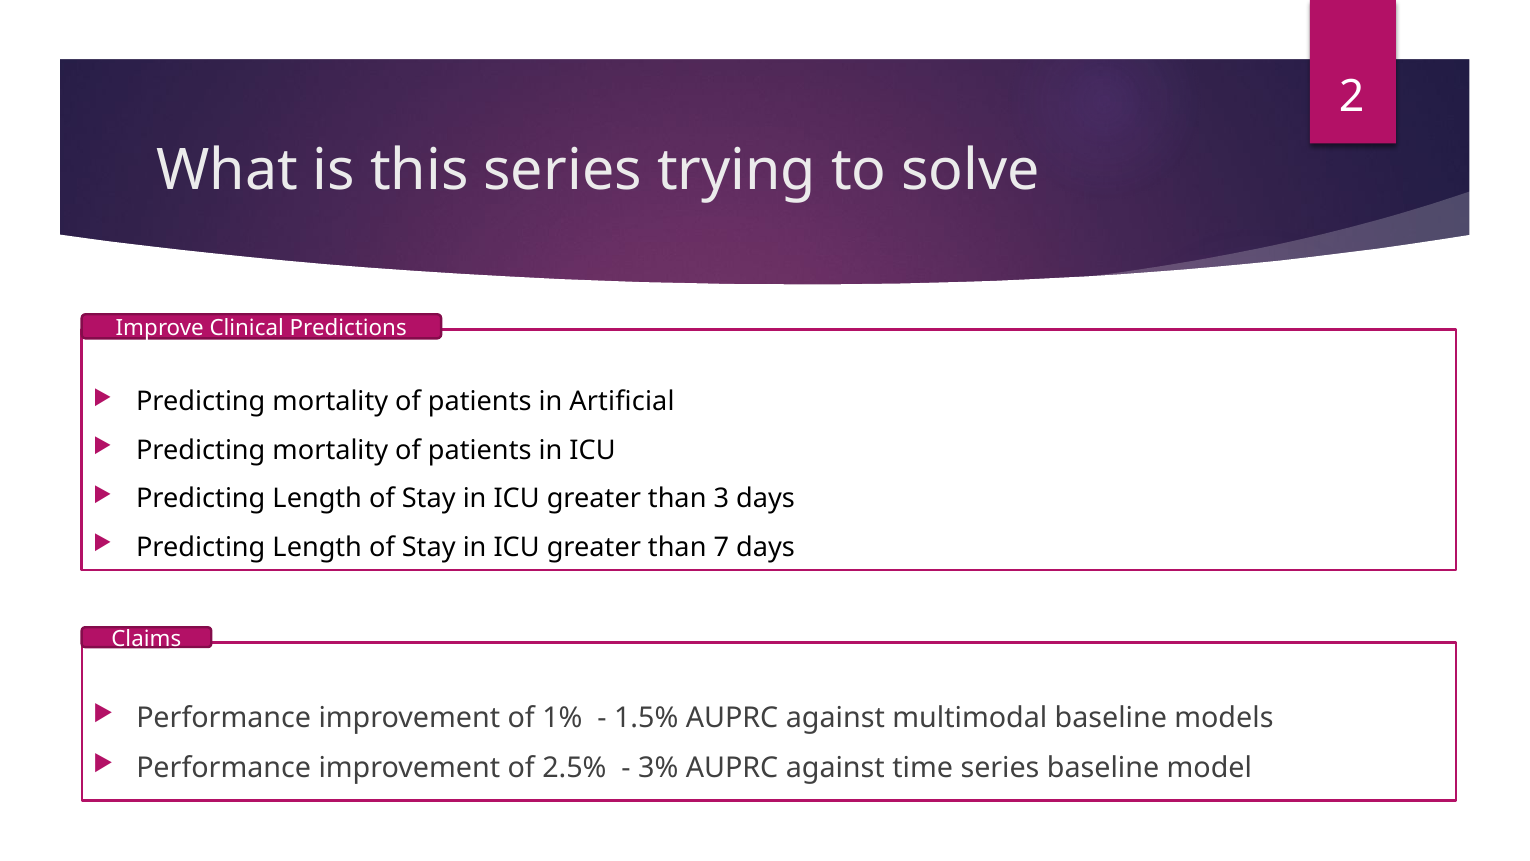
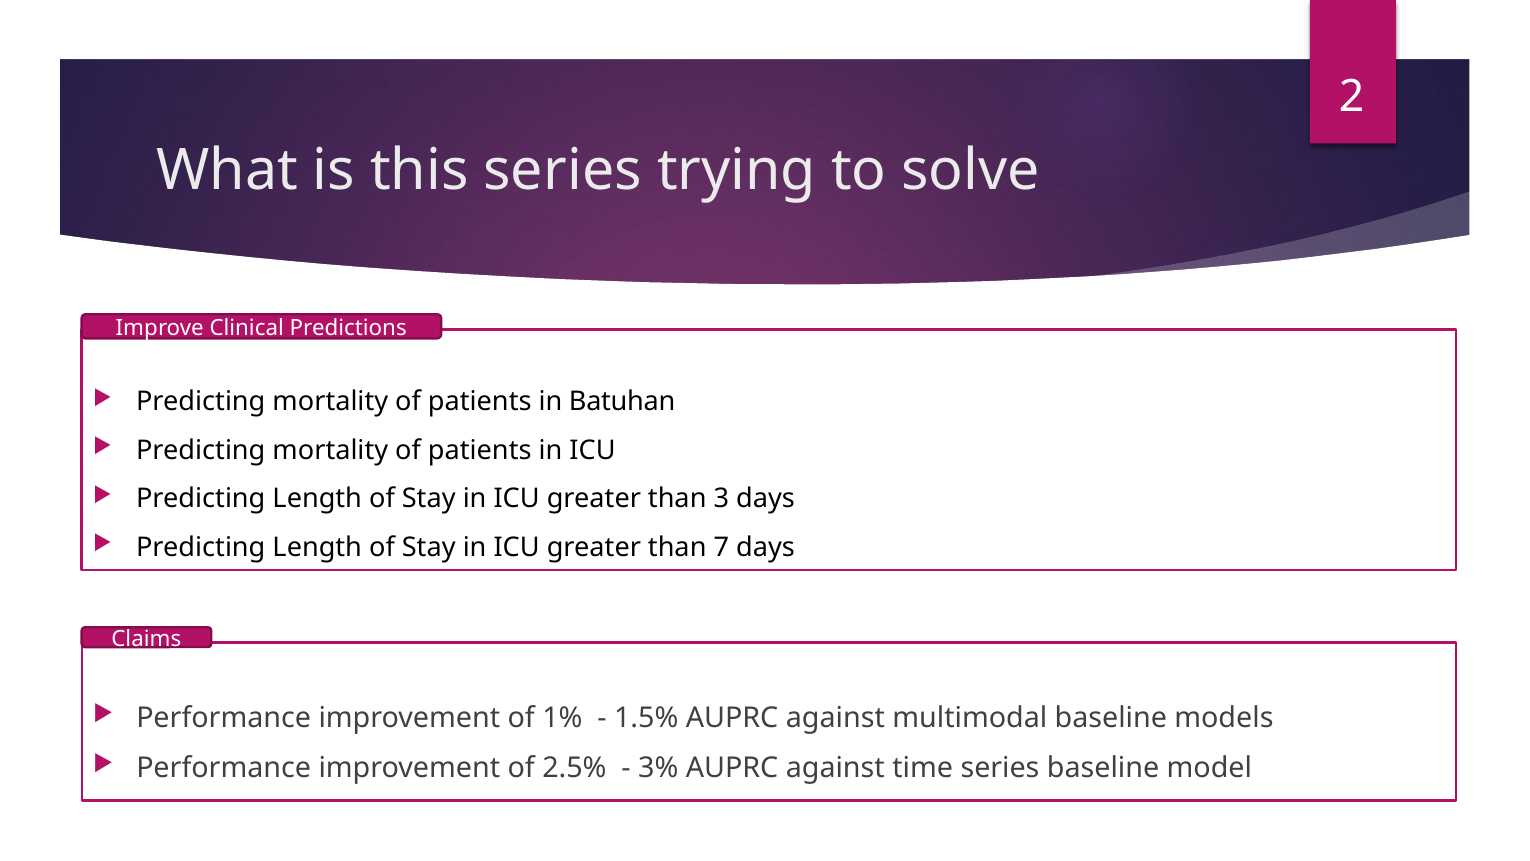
Artificial: Artificial -> Batuhan
